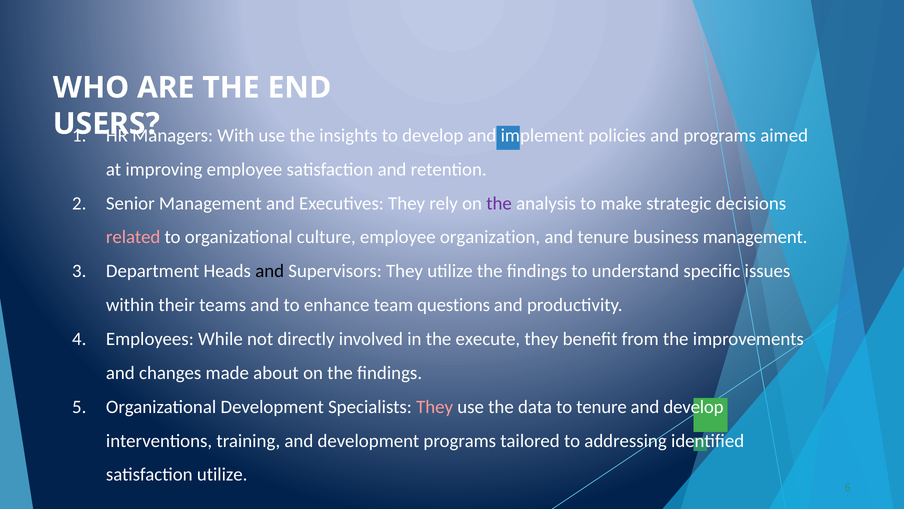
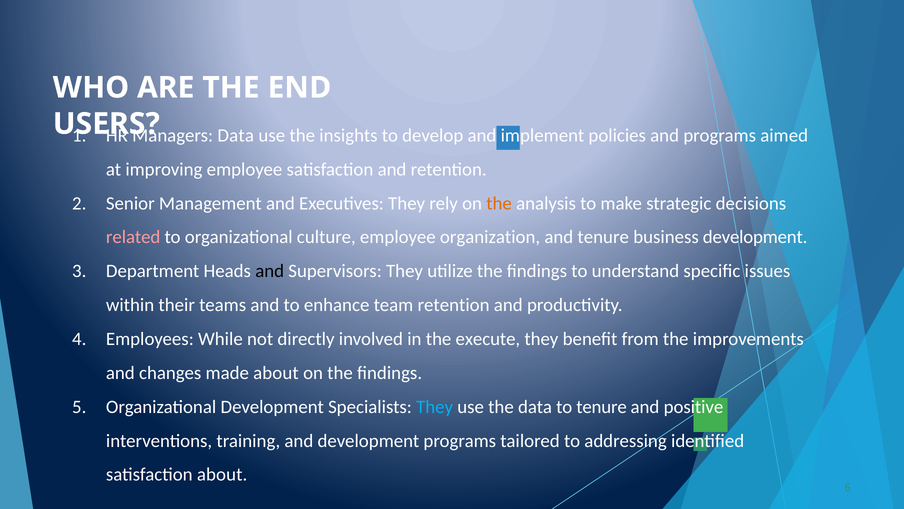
Managers With: With -> Data
the at (499, 203) colour: purple -> orange
business management: management -> development
team questions: questions -> retention
They at (435, 406) colour: pink -> light blue
and develop: develop -> positive
satisfaction utilize: utilize -> about
